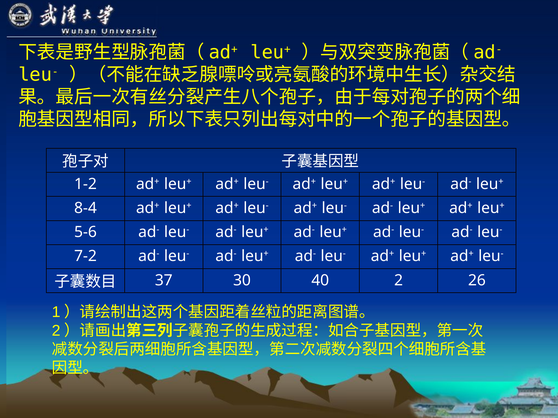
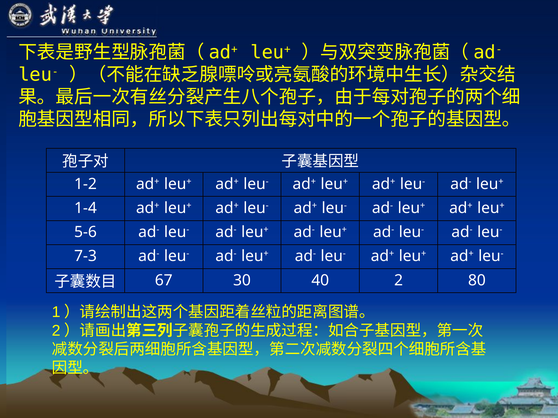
8-4: 8-4 -> 1-4
7-2: 7-2 -> 7-3
37: 37 -> 67
26: 26 -> 80
